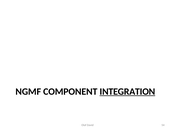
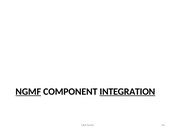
NGMF underline: none -> present
